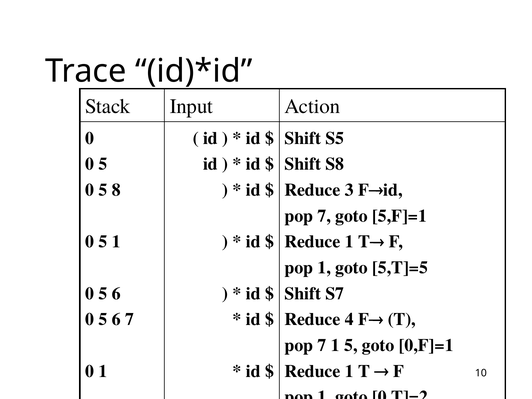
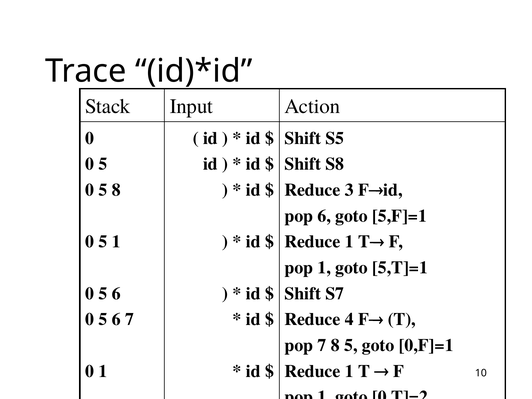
7 at (324, 216): 7 -> 6
5,T]=5: 5,T]=5 -> 5,T]=1
7 1: 1 -> 8
